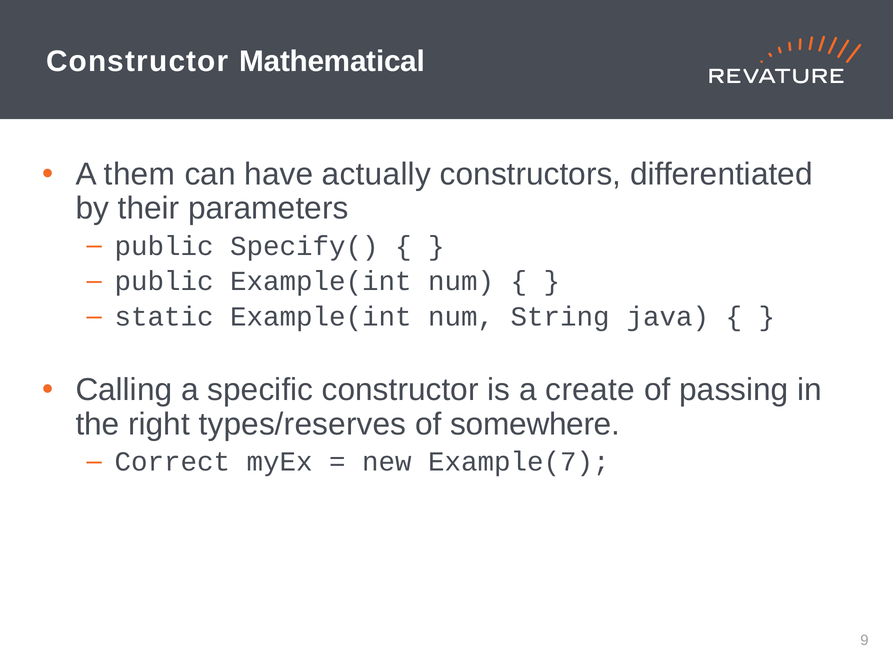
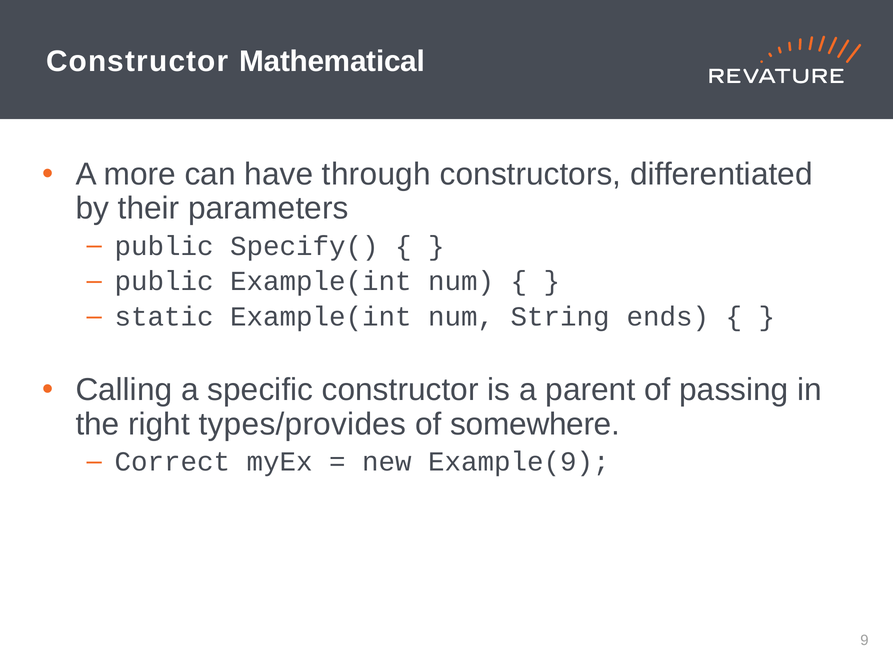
them: them -> more
actually: actually -> through
java: java -> ends
create: create -> parent
types/reserves: types/reserves -> types/provides
Example(7: Example(7 -> Example(9
